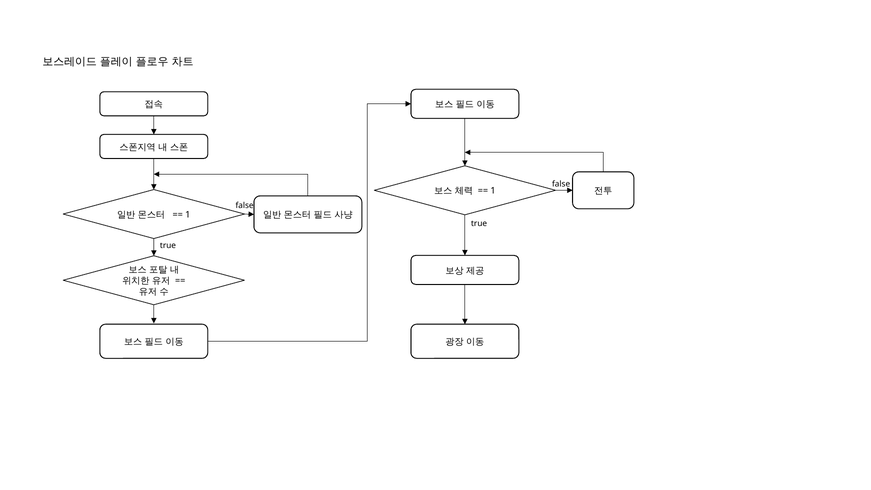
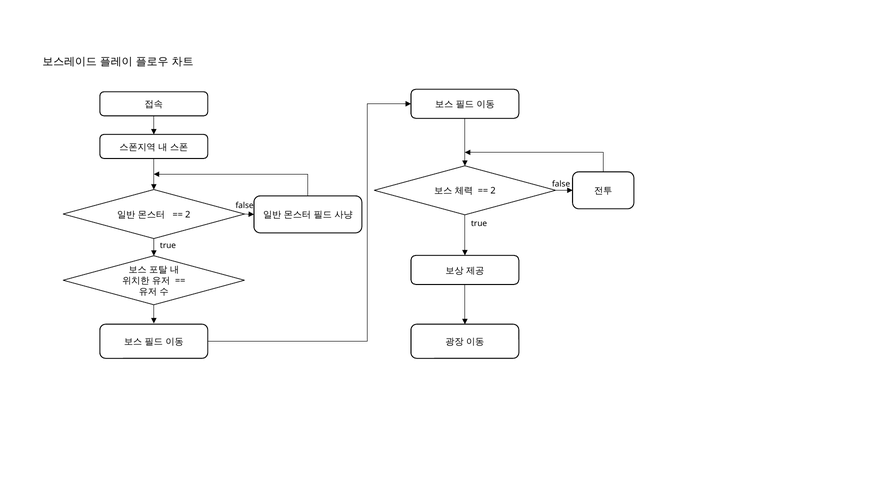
1 at (493, 191): 1 -> 2
1 at (188, 215): 1 -> 2
